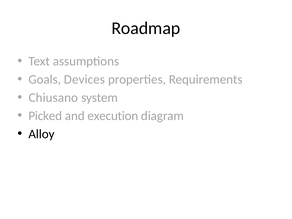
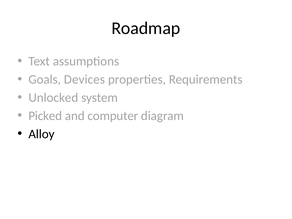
Chiusano: Chiusano -> Unlocked
execution: execution -> computer
